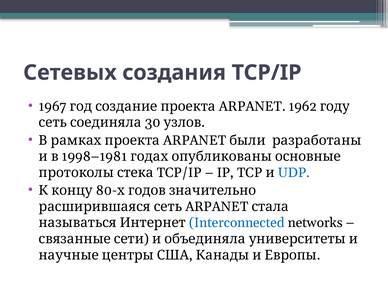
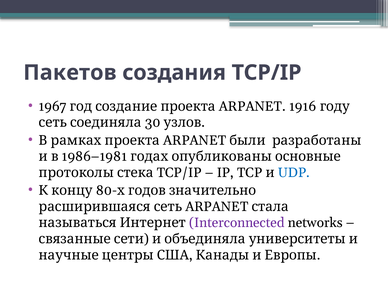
Сетевых: Сетевых -> Пакетов
1962: 1962 -> 1916
1998–1981: 1998–1981 -> 1986–1981
Interconnected colour: blue -> purple
